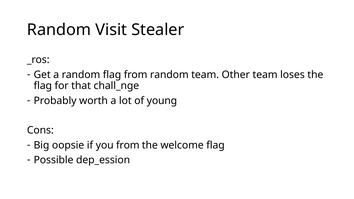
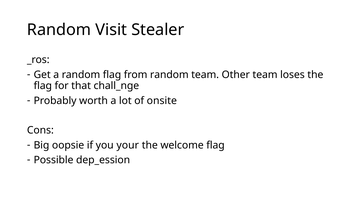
young: young -> onsite
you from: from -> your
